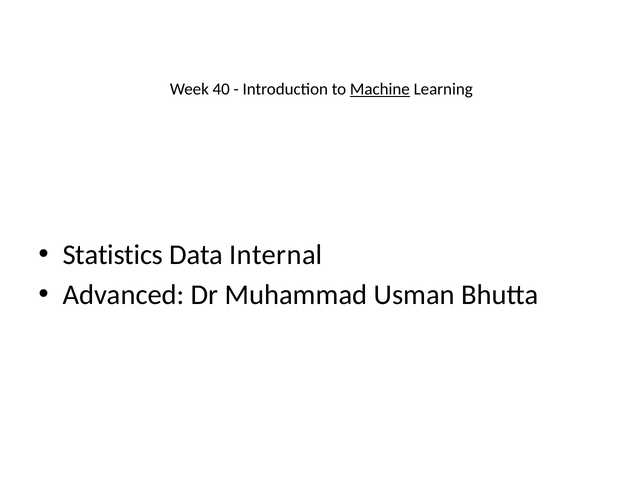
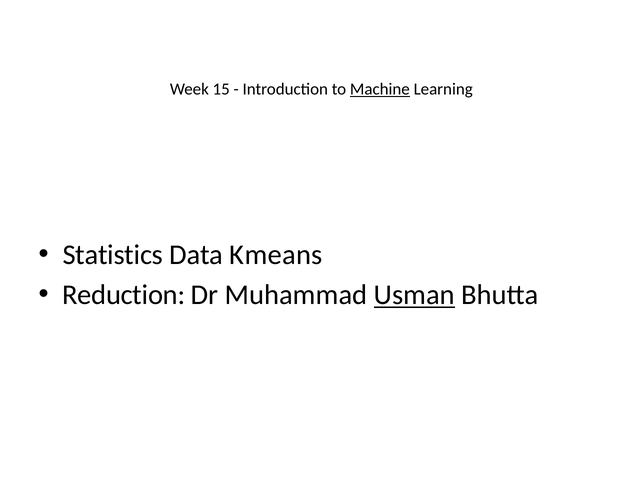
40: 40 -> 15
Internal: Internal -> Kmeans
Advanced: Advanced -> Reduction
Usman underline: none -> present
